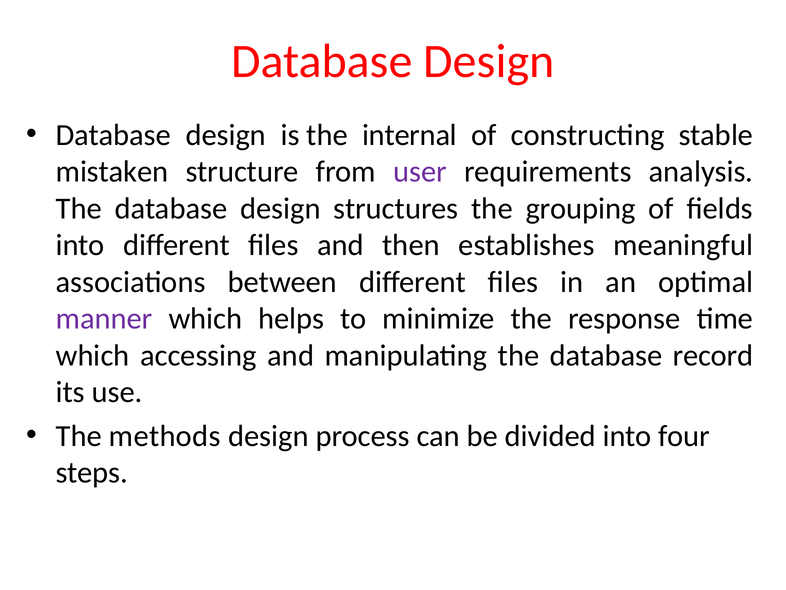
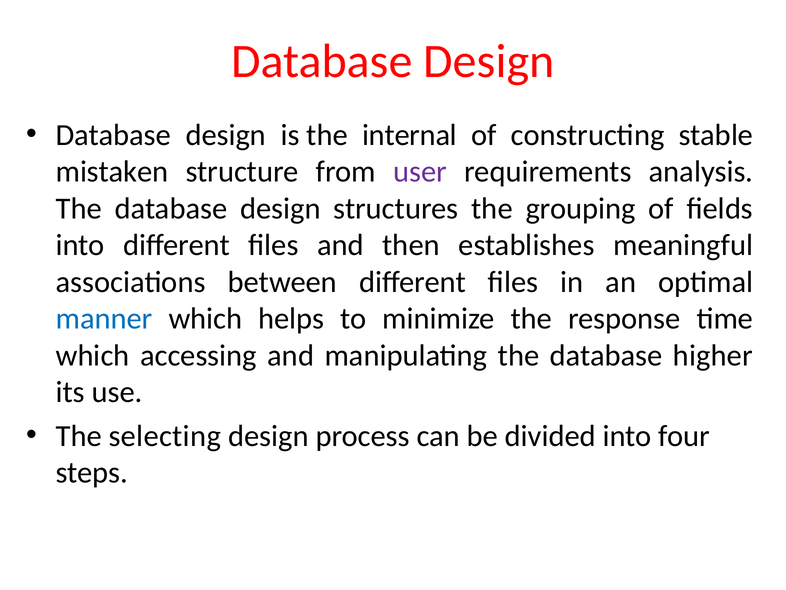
manner colour: purple -> blue
record: record -> higher
methods: methods -> selecting
